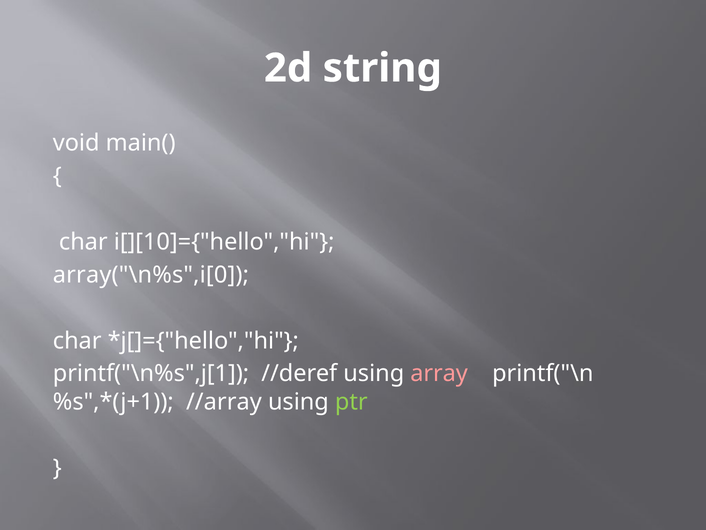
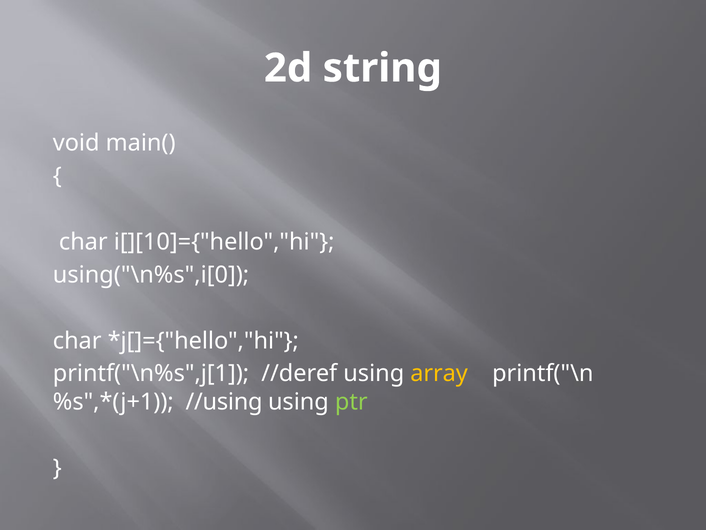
array("\n%s",i[0: array("\n%s",i[0 -> using("\n%s",i[0
array colour: pink -> yellow
//array: //array -> //using
